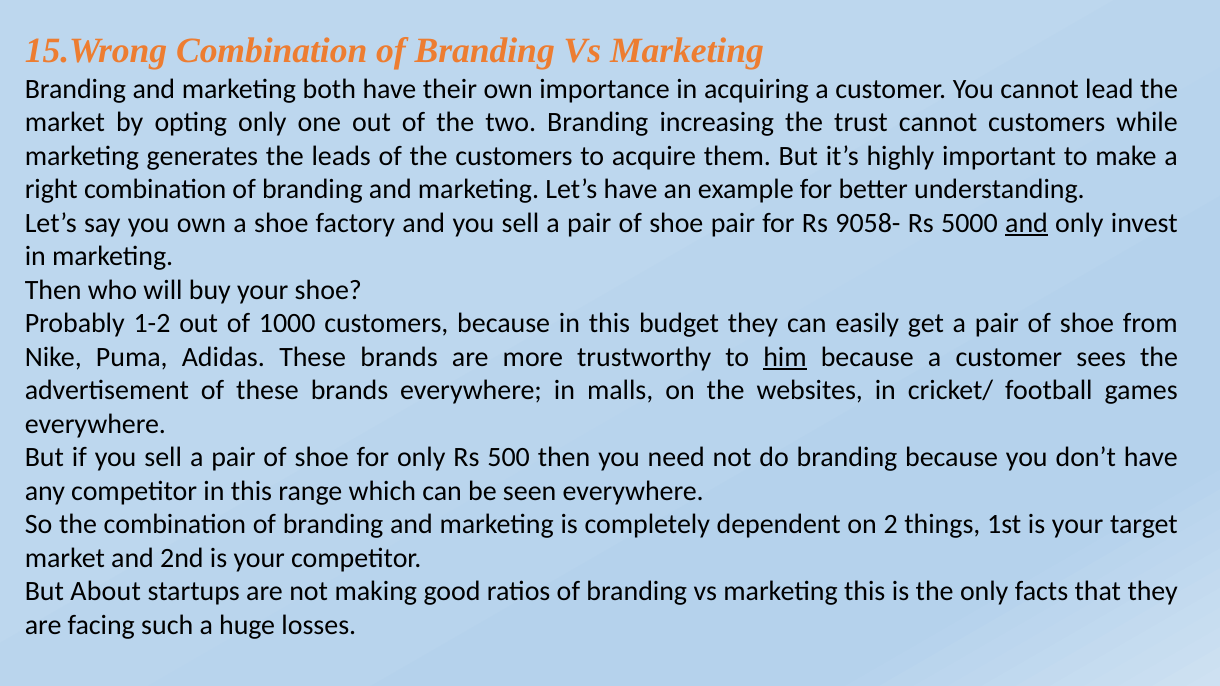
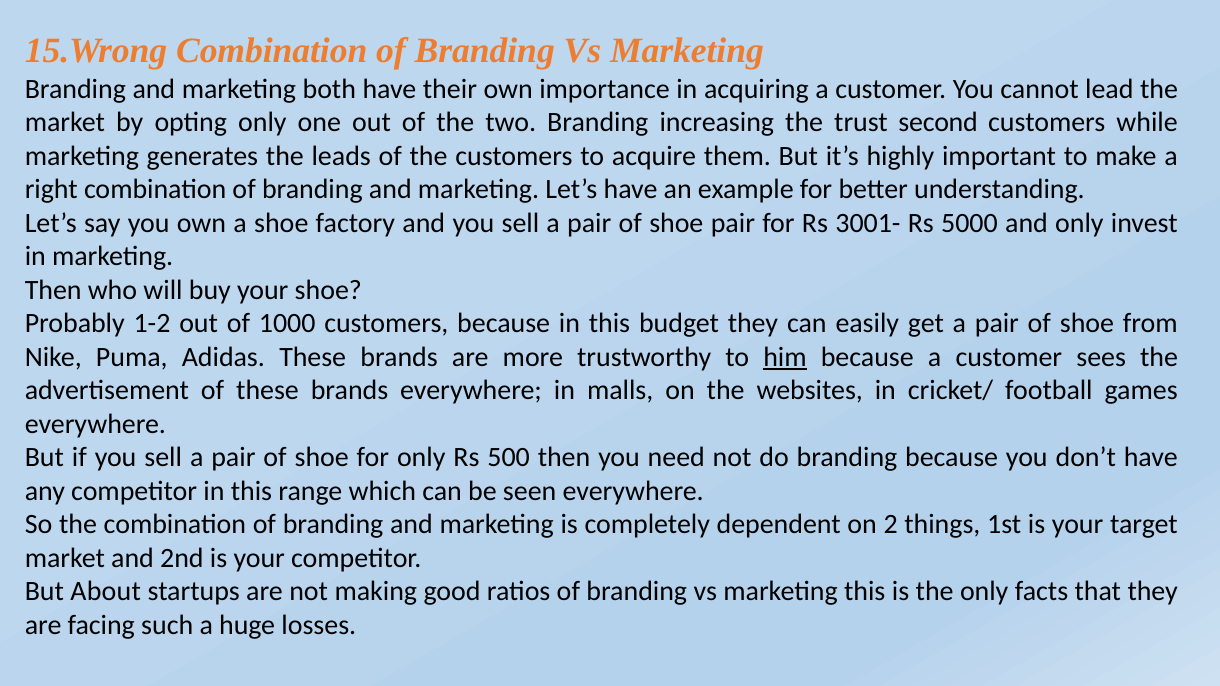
trust cannot: cannot -> second
9058-: 9058- -> 3001-
and at (1027, 223) underline: present -> none
